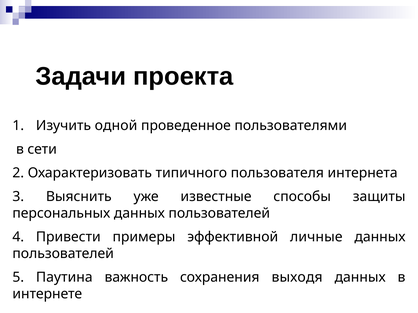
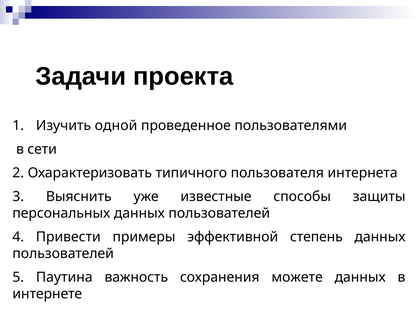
личные: личные -> степень
выходя: выходя -> можете
